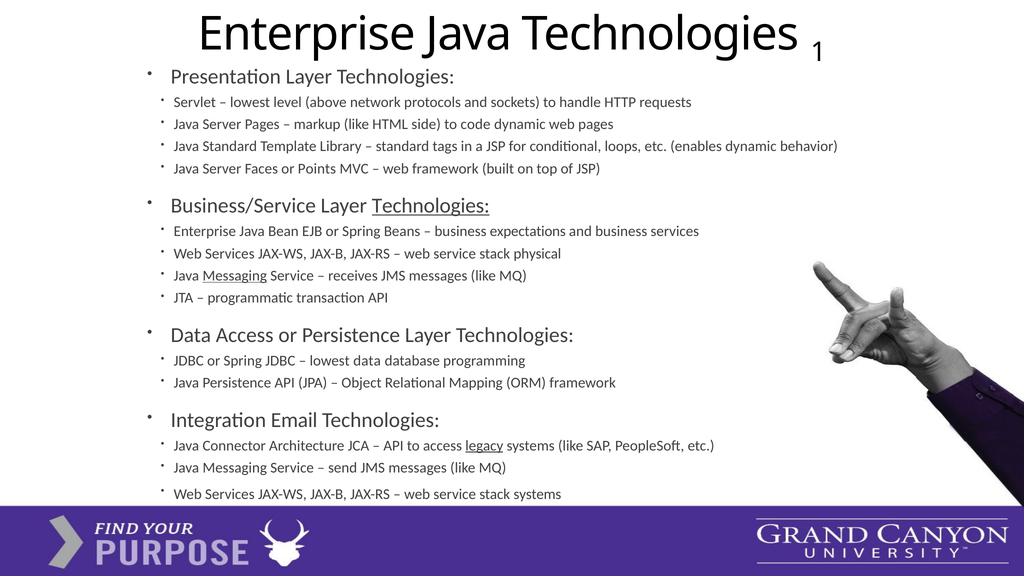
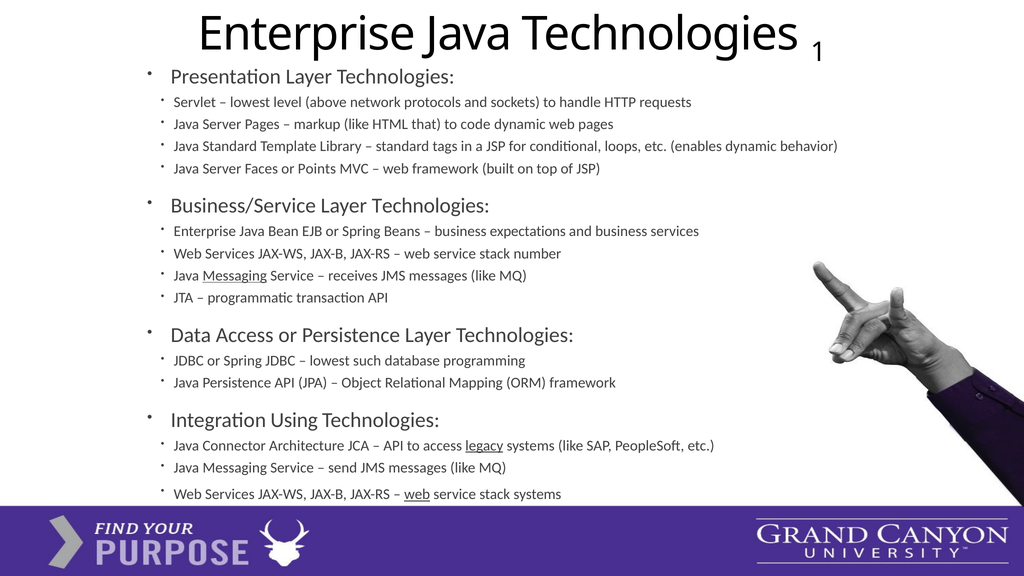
side: side -> that
Technologies at (431, 206) underline: present -> none
physical: physical -> number
lowest data: data -> such
Email: Email -> Using
web at (417, 494) underline: none -> present
